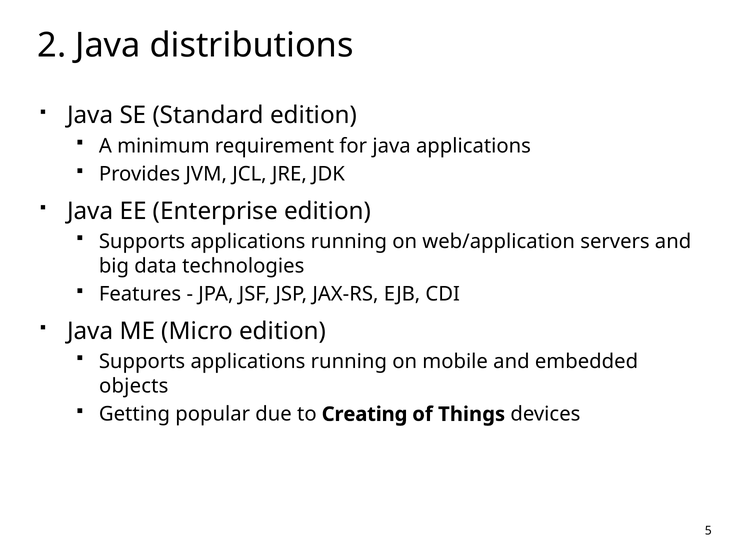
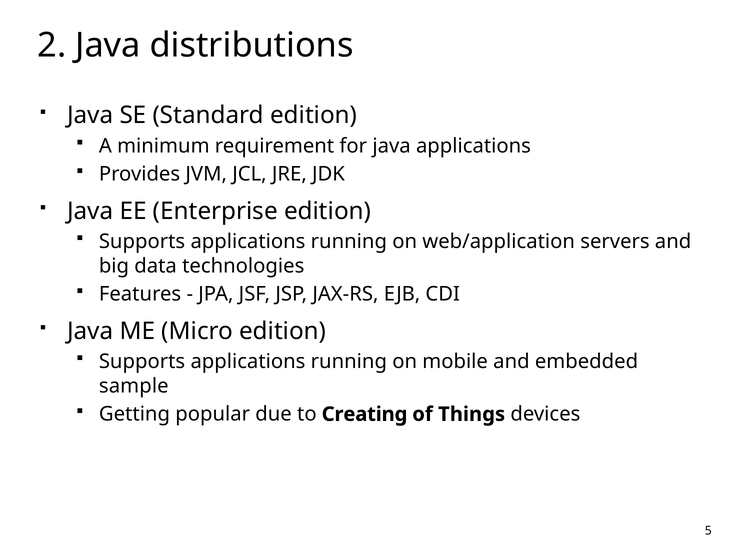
objects: objects -> sample
